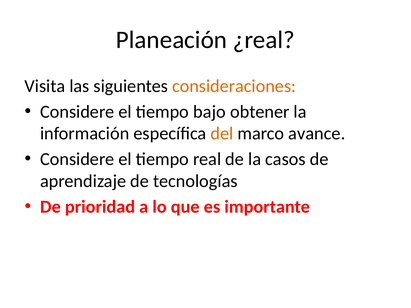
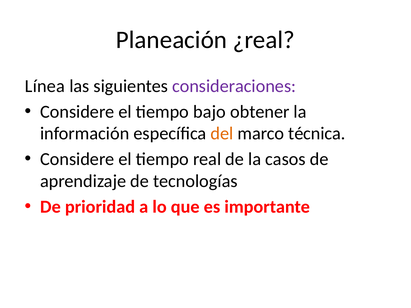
Visita: Visita -> Línea
consideraciones colour: orange -> purple
avance: avance -> técnica
